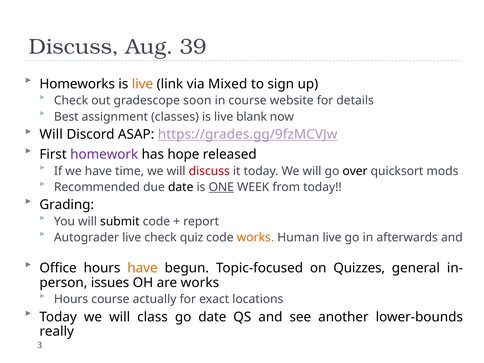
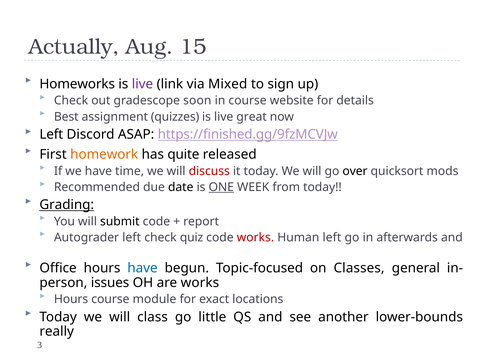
Discuss at (74, 47): Discuss -> Actually
39: 39 -> 15
live at (142, 84) colour: orange -> purple
classes: classes -> quizzes
blank: blank -> great
Will at (51, 134): Will -> Left
https://grades.gg/9fzMCVJw: https://grades.gg/9fzMCVJw -> https://finished.gg/9fzMCVJw
homework colour: purple -> orange
hope: hope -> quite
Grading underline: none -> present
Autograder live: live -> left
works at (255, 237) colour: orange -> red
Human live: live -> left
have at (143, 268) colour: orange -> blue
Quizzes: Quizzes -> Classes
actually: actually -> module
go date: date -> little
